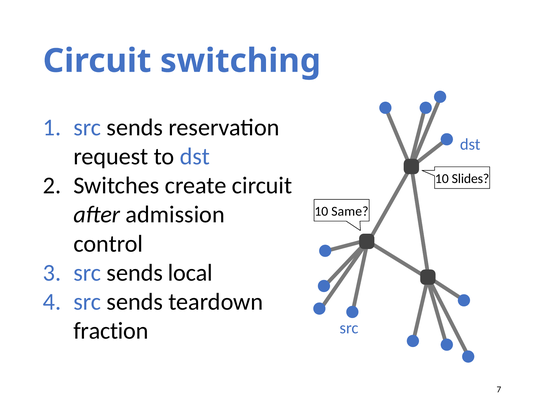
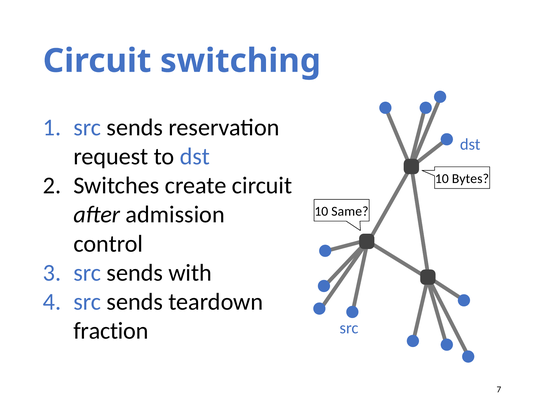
Slides: Slides -> Bytes
local: local -> with
